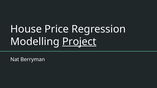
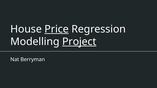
Price underline: none -> present
